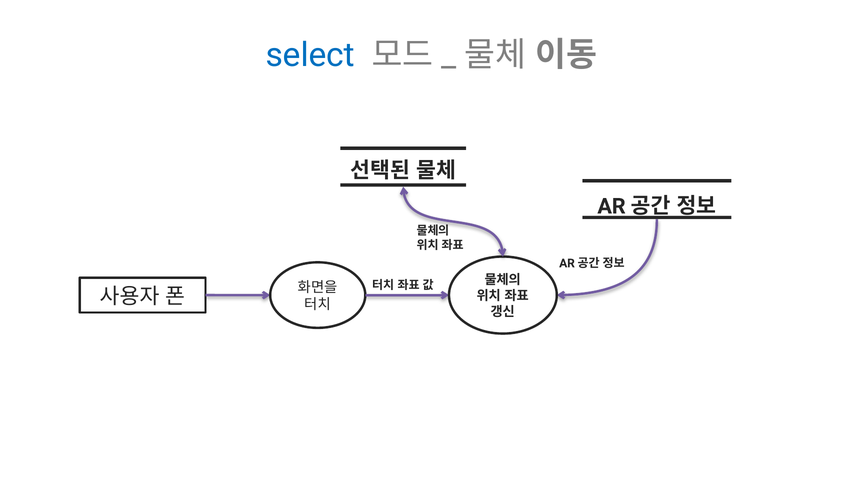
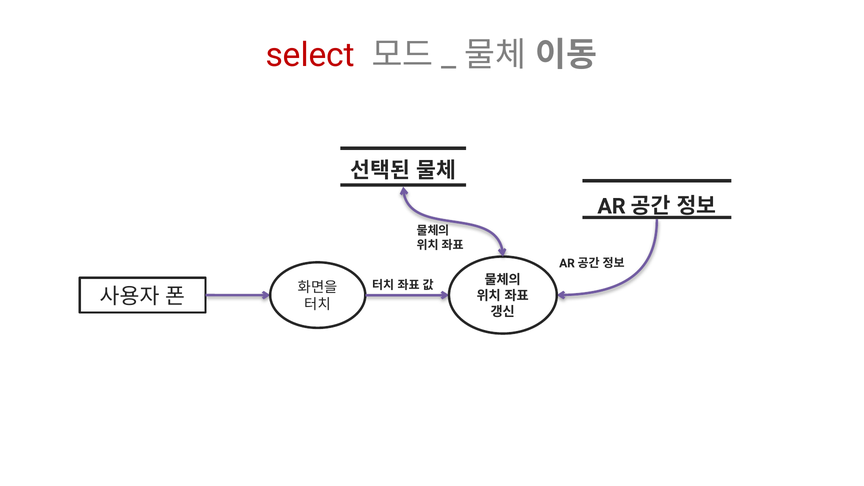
select colour: blue -> red
